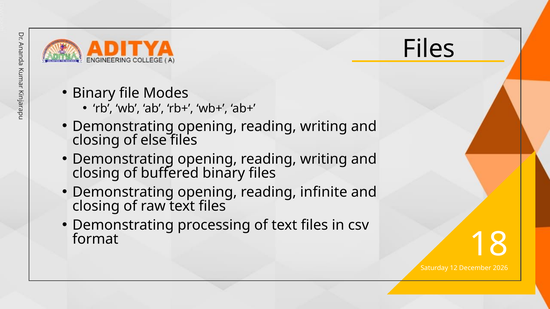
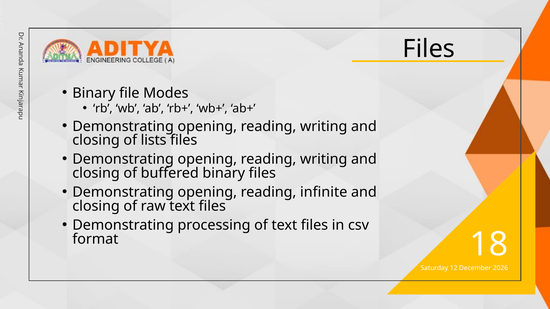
else: else -> lists
